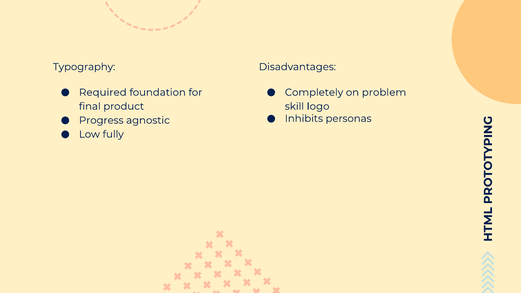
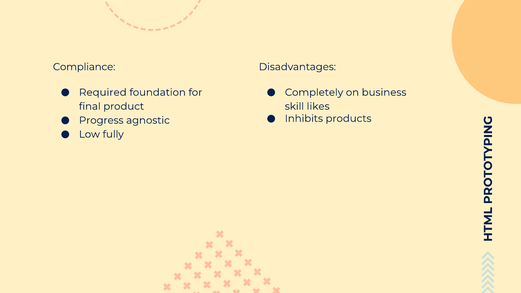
Typography: Typography -> Compliance
problem: problem -> business
logo: logo -> likes
personas: personas -> products
